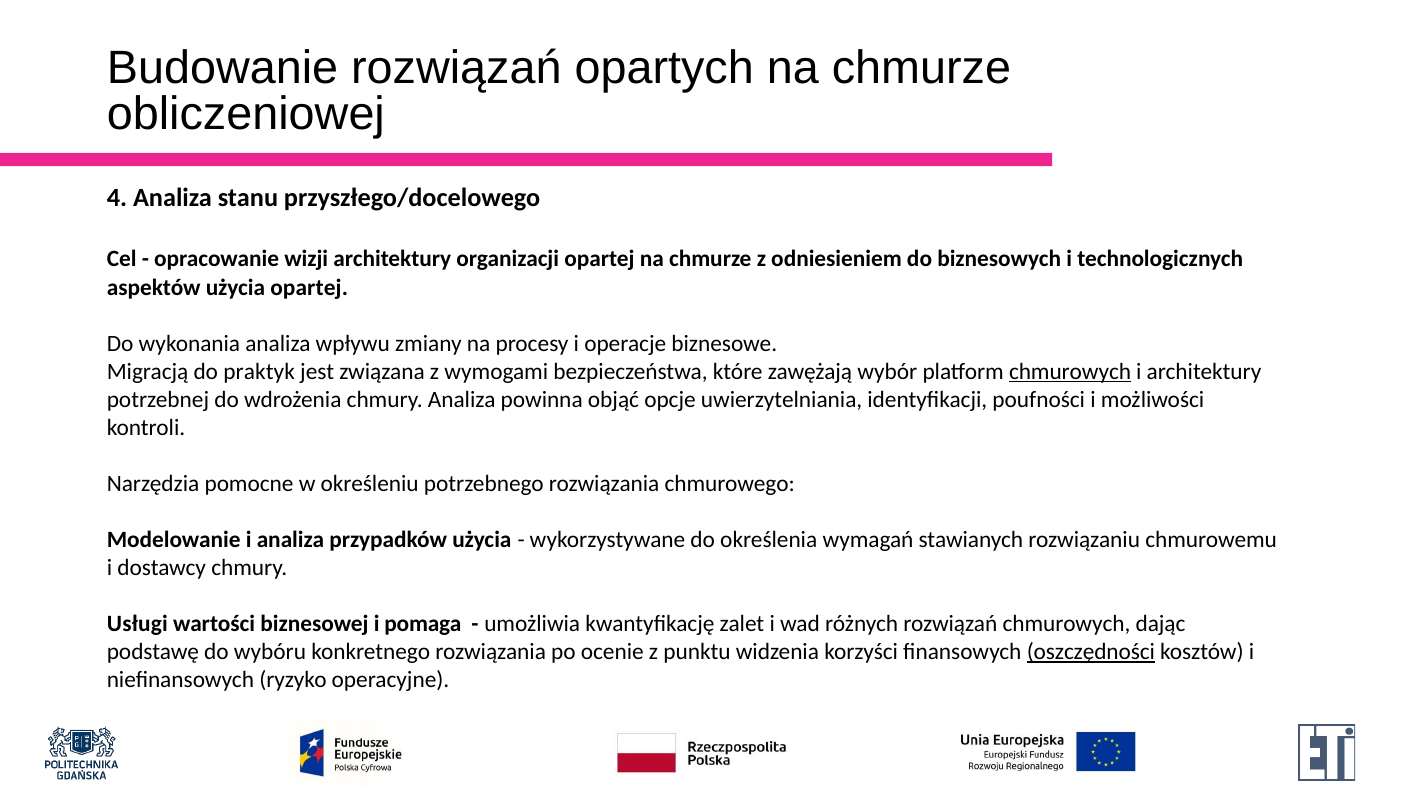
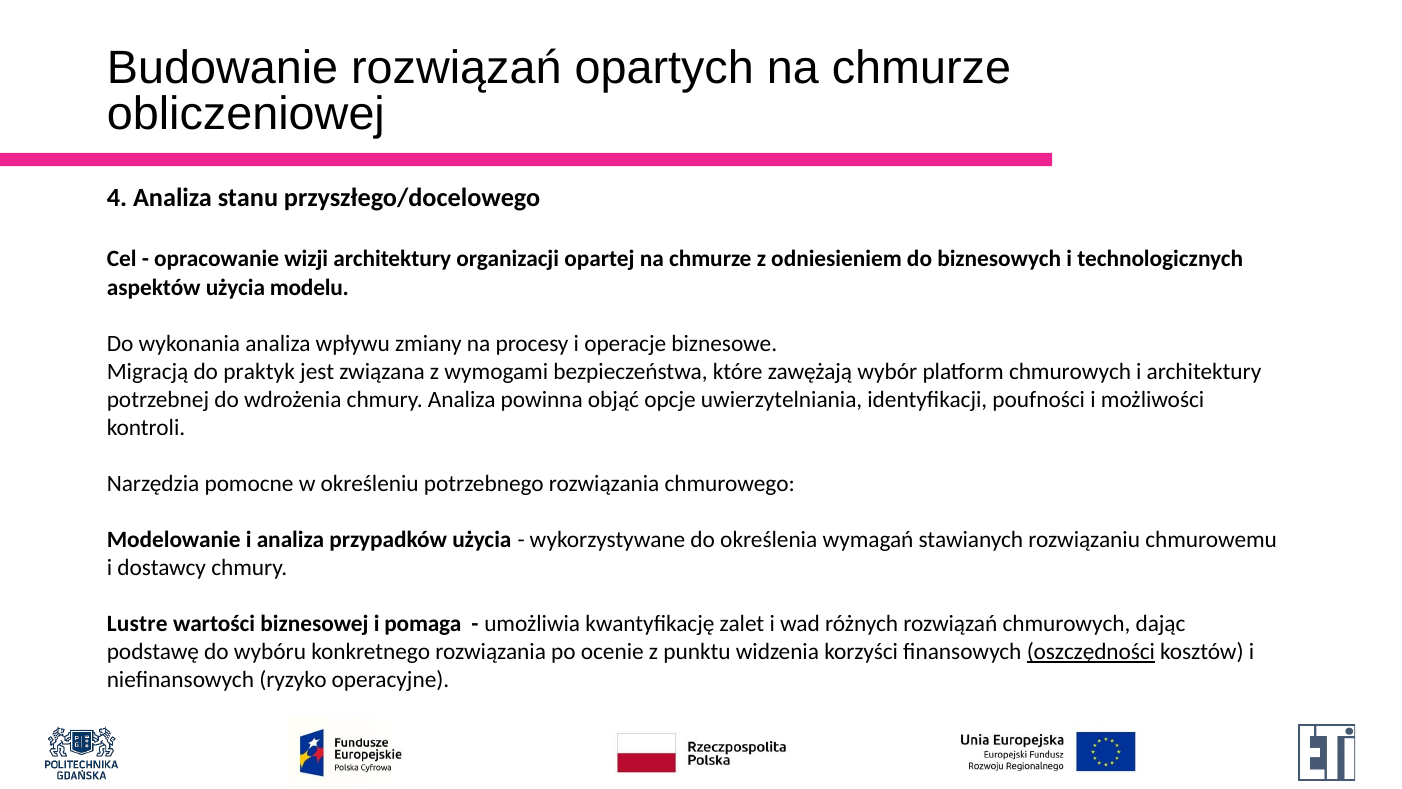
użycia opartej: opartej -> modelu
chmurowych at (1070, 371) underline: present -> none
Usługi: Usługi -> Lustre
